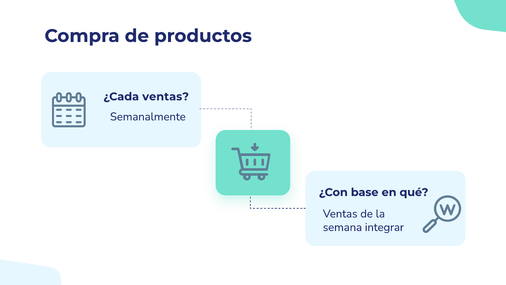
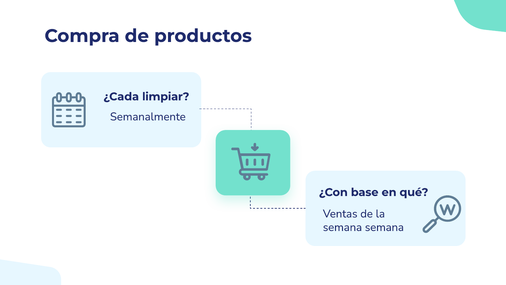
¿Cada ventas: ventas -> limpiar
semana integrar: integrar -> semana
